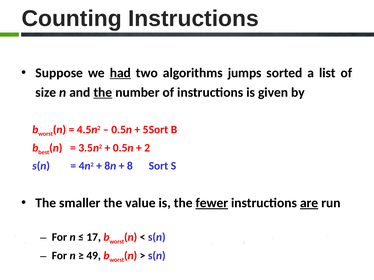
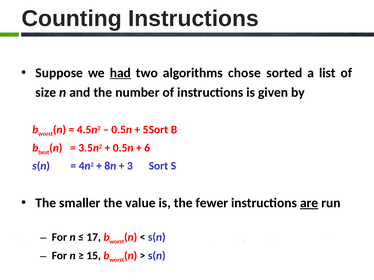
jumps: jumps -> chose
the at (103, 92) underline: present -> none
2: 2 -> 6
8: 8 -> 3
fewer underline: present -> none
49: 49 -> 15
